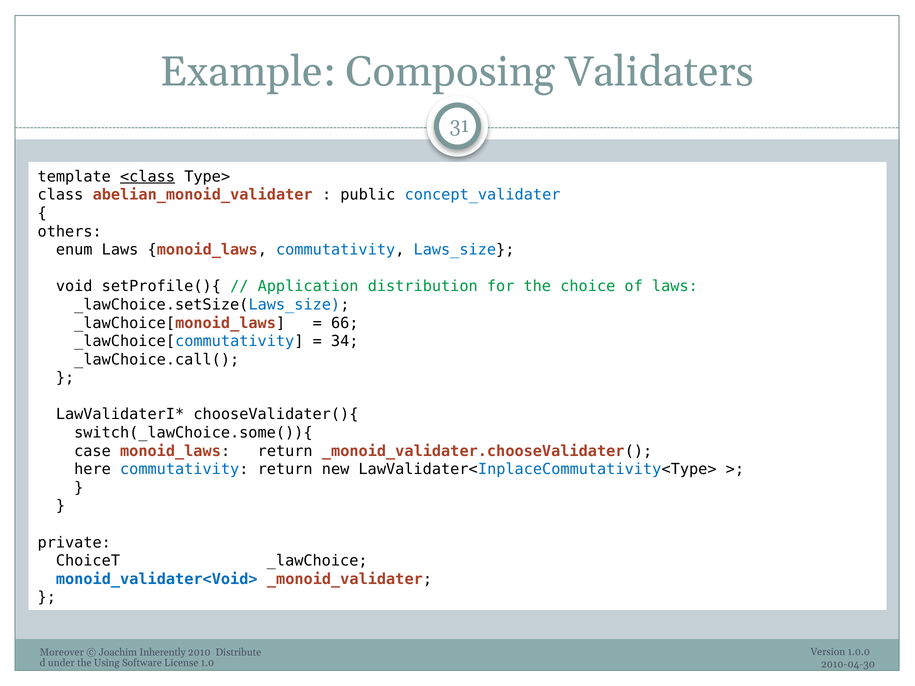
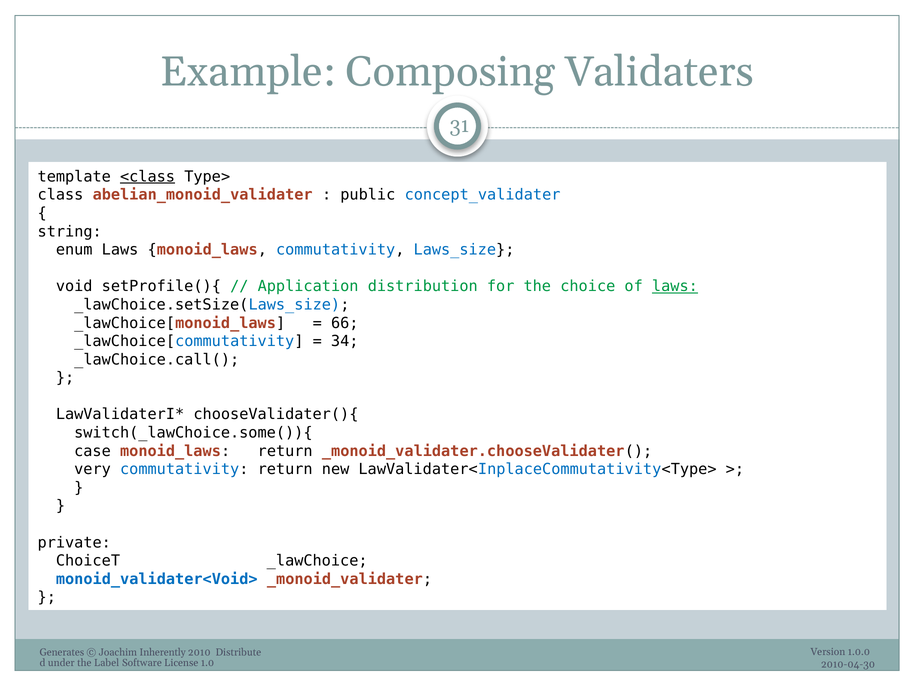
others: others -> string
laws at (675, 287) underline: none -> present
here: here -> very
Moreover: Moreover -> Generates
Using: Using -> Label
